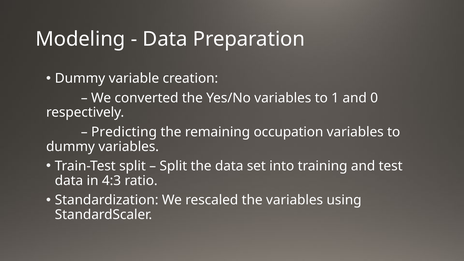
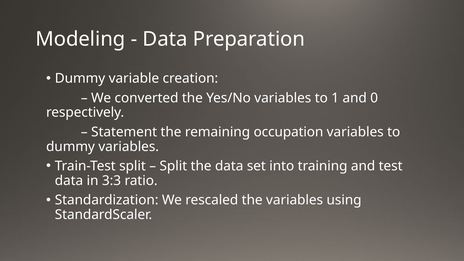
Predicting: Predicting -> Statement
4:3: 4:3 -> 3:3
